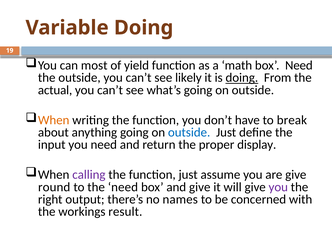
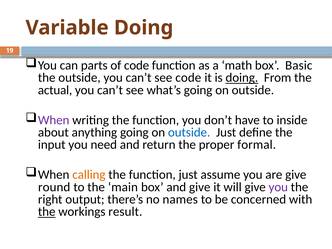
most: most -> parts
of yield: yield -> code
box Need: Need -> Basic
see likely: likely -> code
When at (54, 120) colour: orange -> purple
break: break -> inside
display: display -> formal
calling colour: purple -> orange
the need: need -> main
the at (47, 212) underline: none -> present
